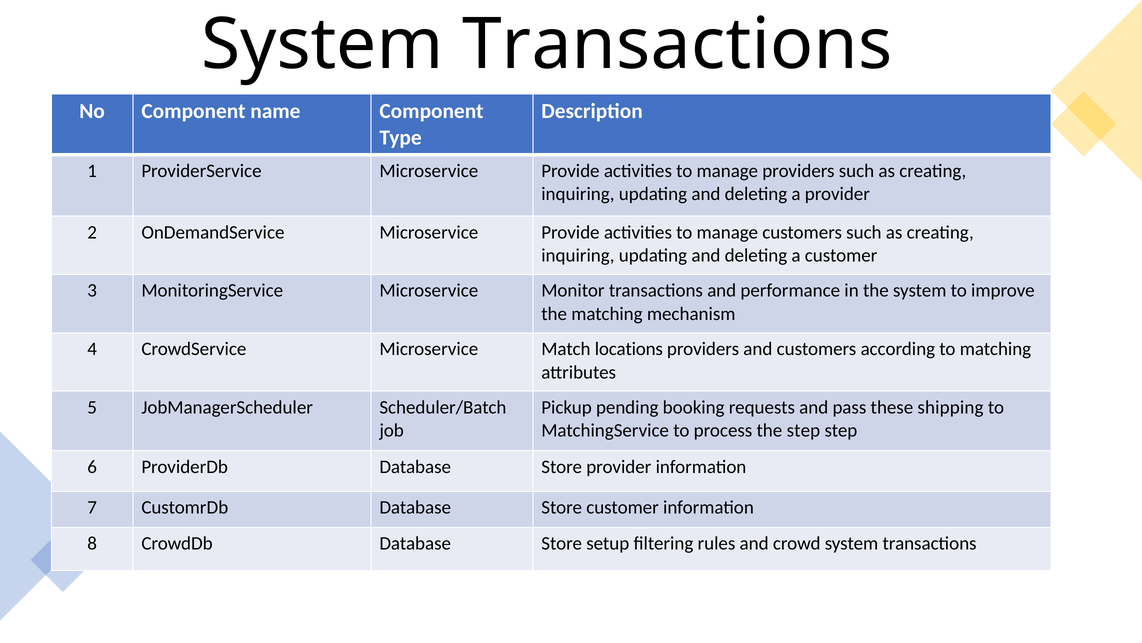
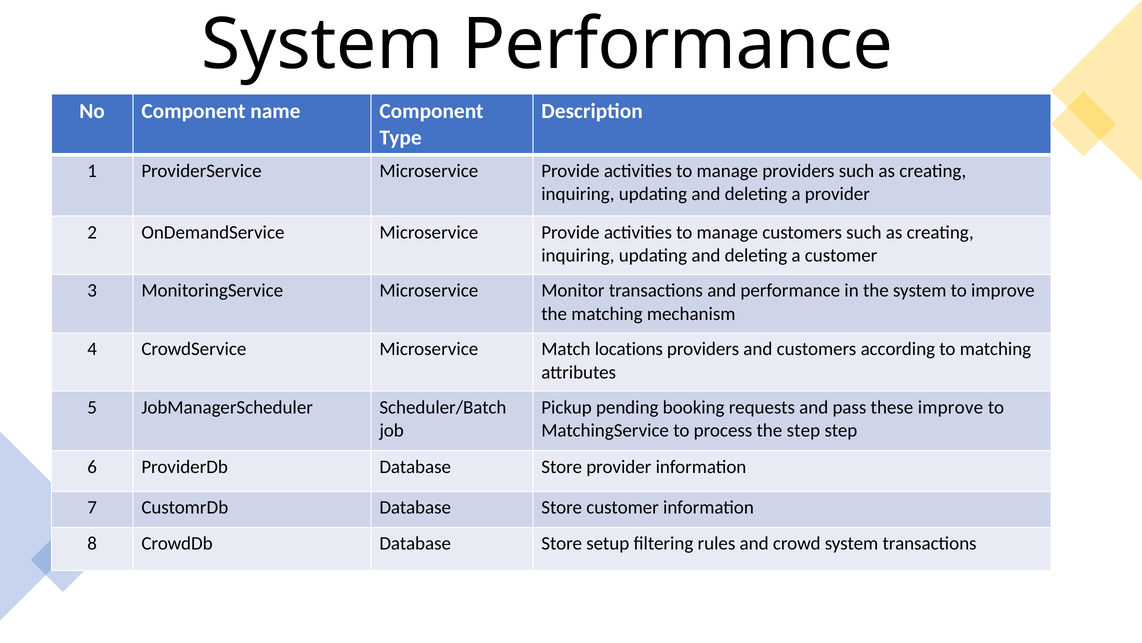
Transactions at (677, 45): Transactions -> Performance
these shipping: shipping -> improve
